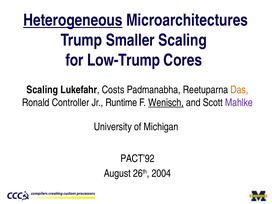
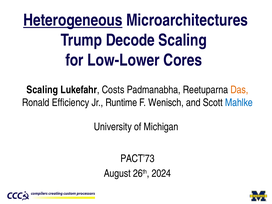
Smaller: Smaller -> Decode
Low-Trump: Low-Trump -> Low-Lower
Controller: Controller -> Efficiency
Wenisch underline: present -> none
Mahlke colour: purple -> blue
PACT’92: PACT’92 -> PACT’73
2004: 2004 -> 2024
